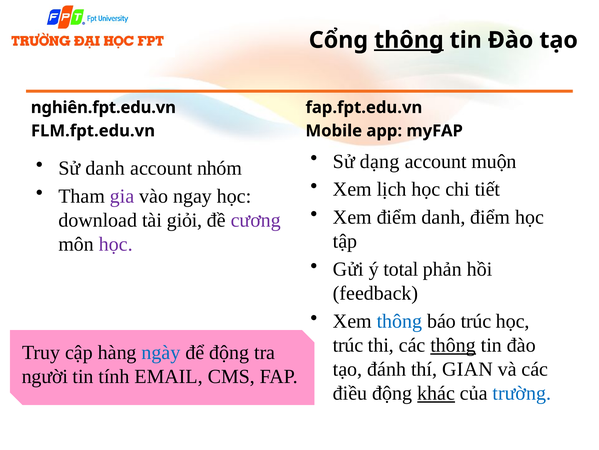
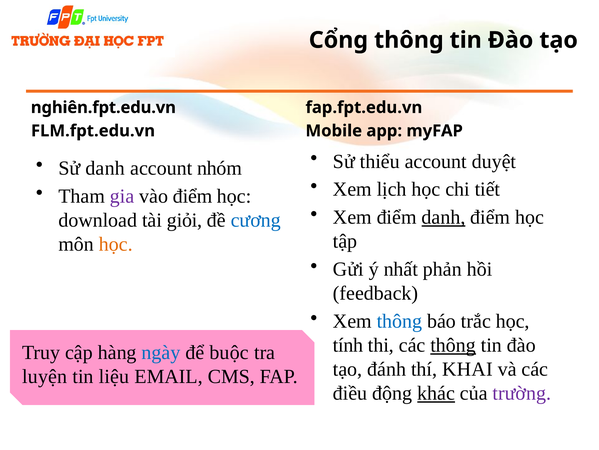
thông at (409, 40) underline: present -> none
dạng: dạng -> thiểu
muộn: muộn -> duyệt
vào ngay: ngay -> điểm
danh at (443, 217) underline: none -> present
cương colour: purple -> blue
học at (116, 244) colour: purple -> orange
total: total -> nhất
báo trúc: trúc -> trắc
trúc at (348, 345): trúc -> tính
để động: động -> buộc
GIAN: GIAN -> KHAI
người: người -> luyện
tính: tính -> liệu
trường colour: blue -> purple
